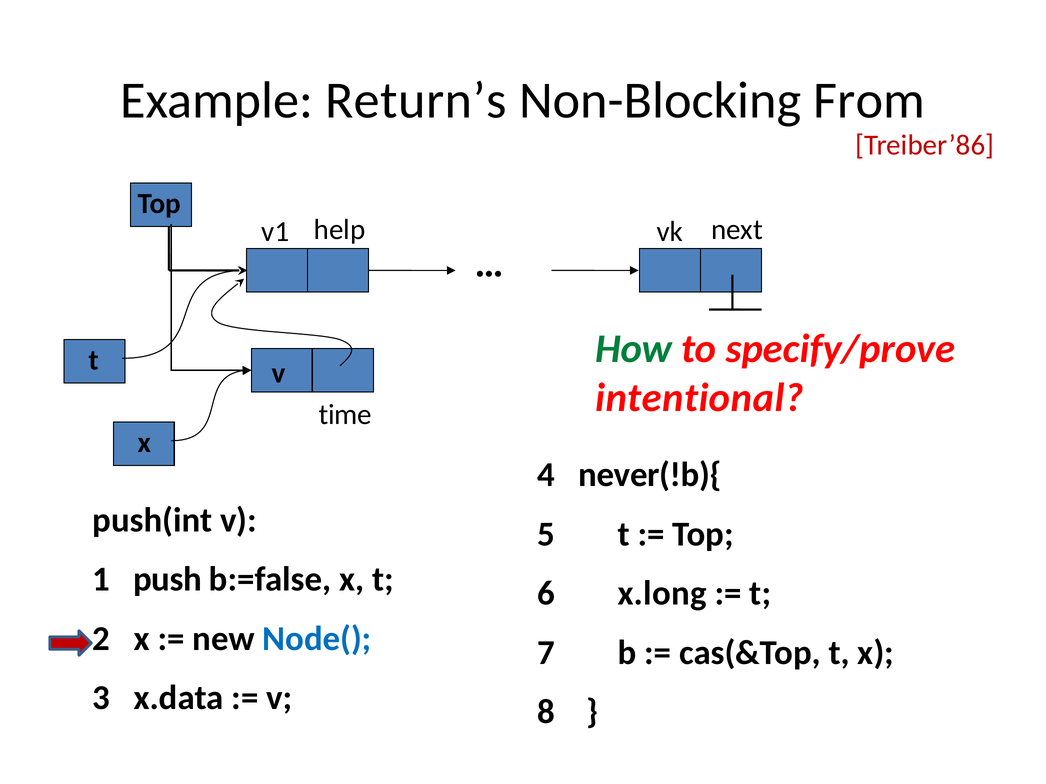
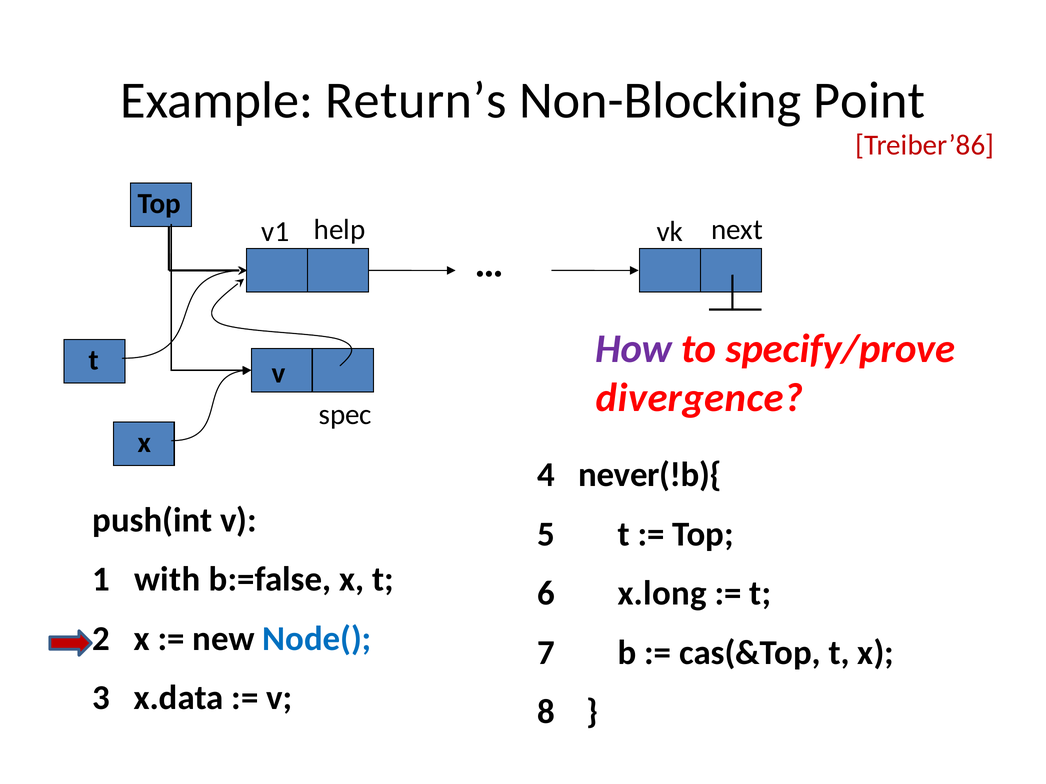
From: From -> Point
How colour: green -> purple
intentional: intentional -> divergence
time: time -> spec
push: push -> with
